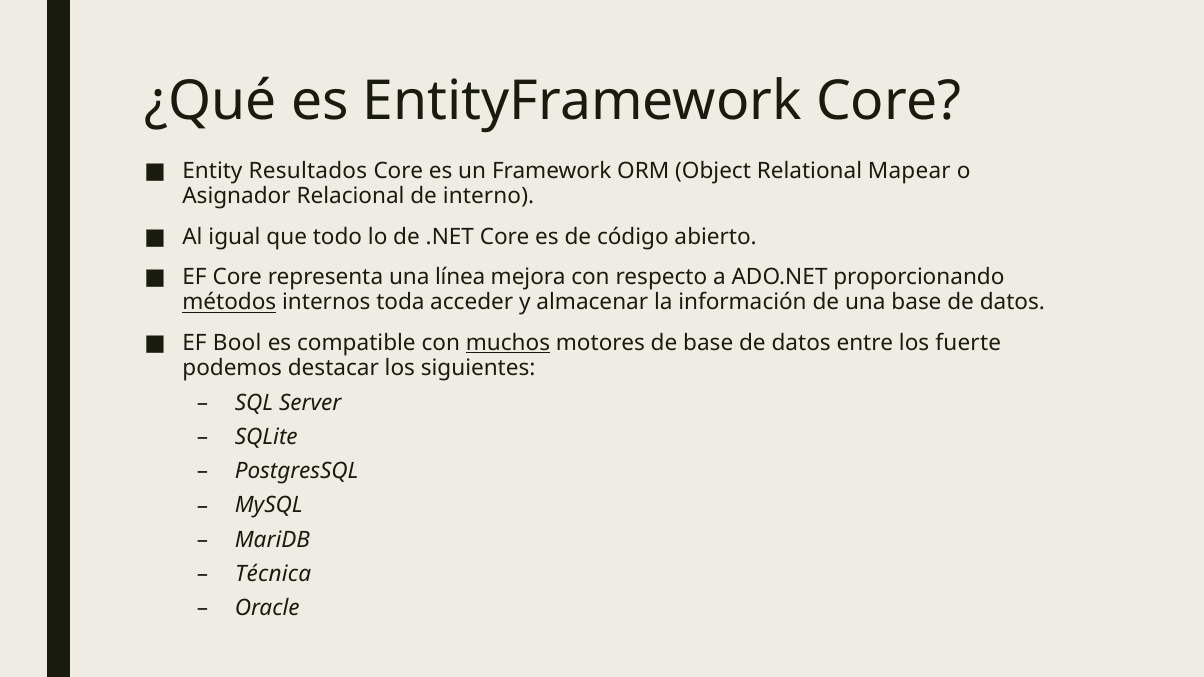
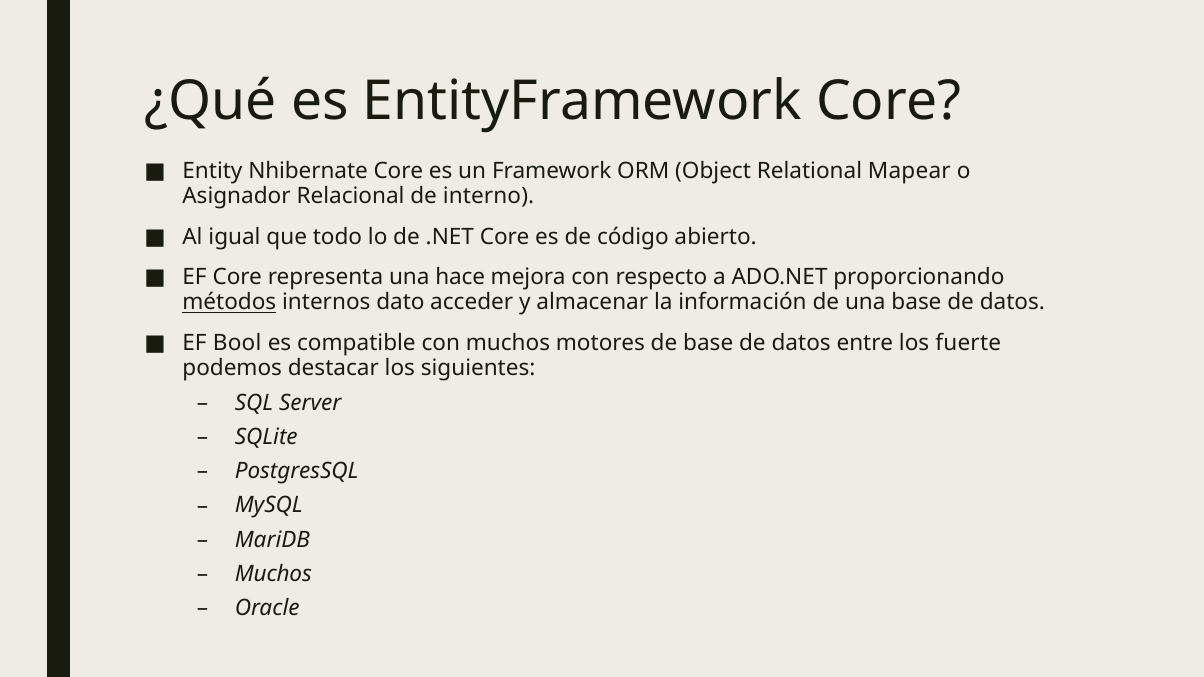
Resultados: Resultados -> Nhibernate
línea: línea -> hace
toda: toda -> dato
muchos at (508, 343) underline: present -> none
Técnica at (273, 574): Técnica -> Muchos
